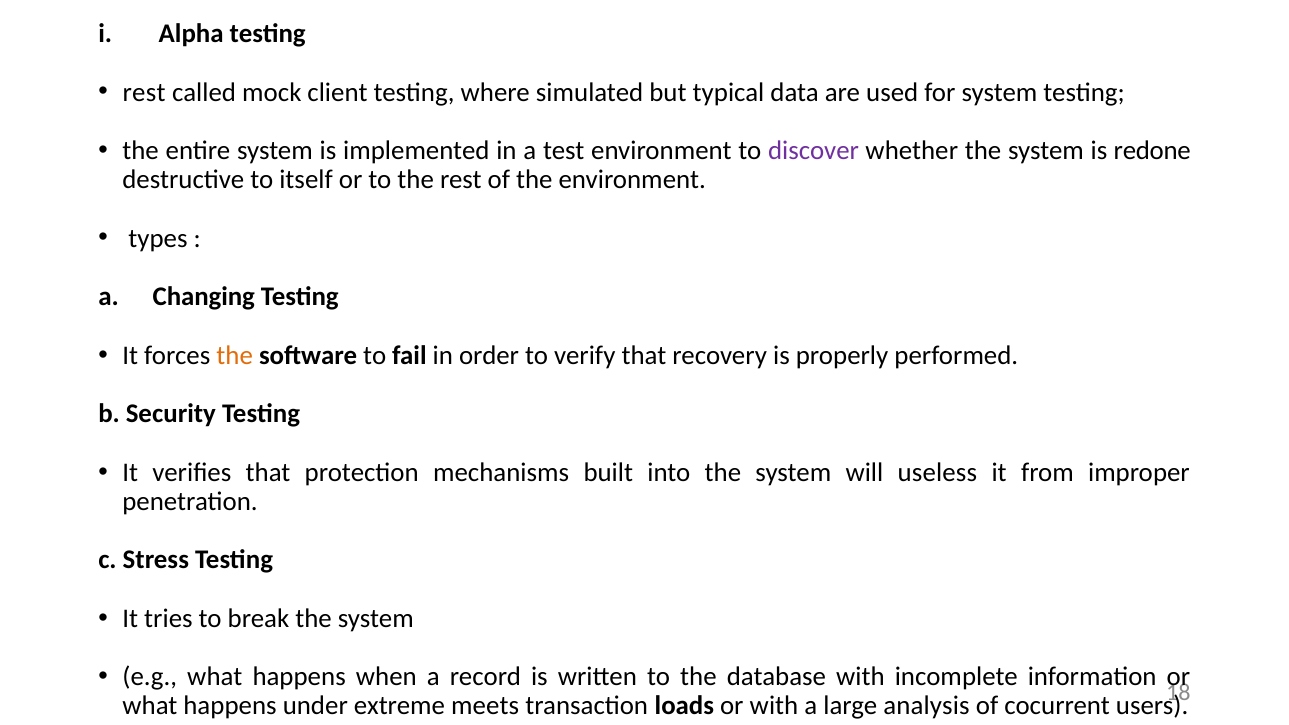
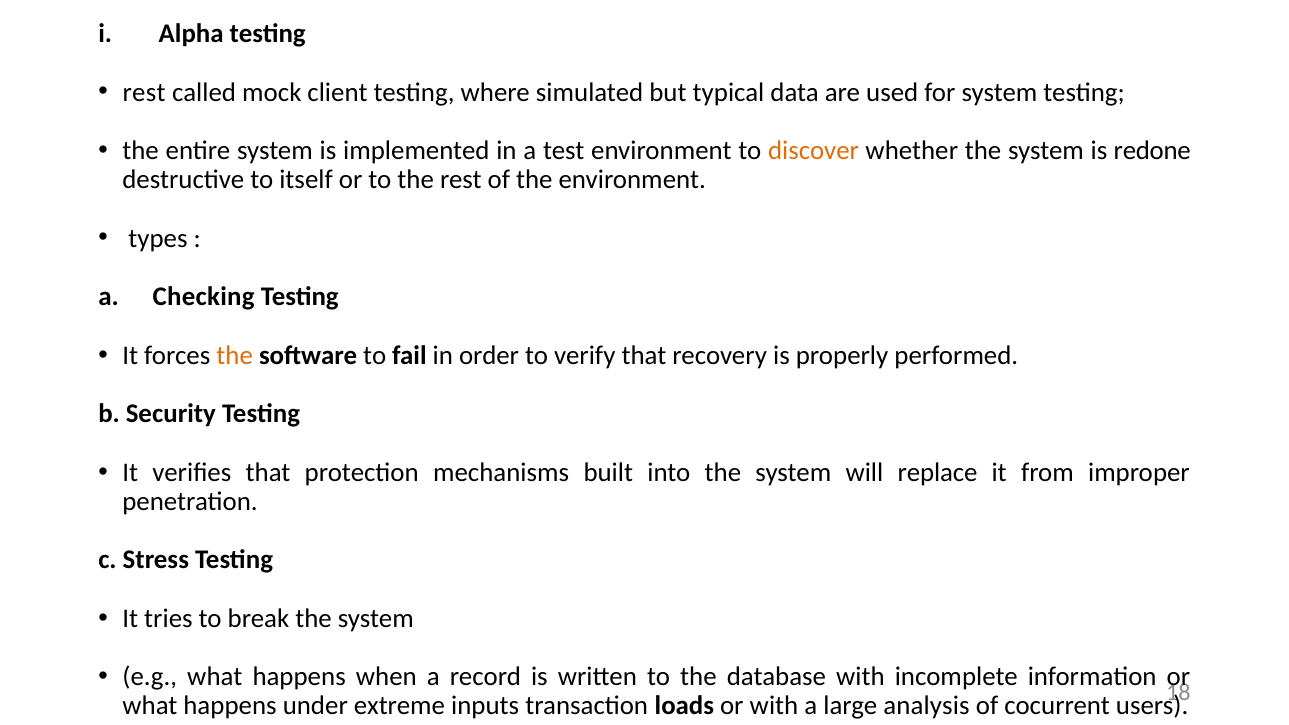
discover colour: purple -> orange
Changing: Changing -> Checking
useless: useless -> replace
meets: meets -> inputs
